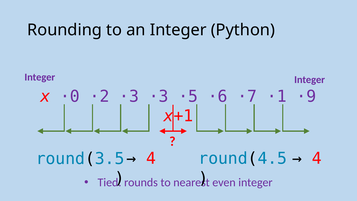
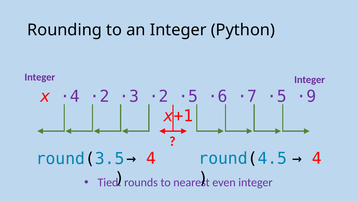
·0: ·0 -> ·4
·3 ·3: ·3 -> ·2
·7 ·1: ·1 -> ·5
